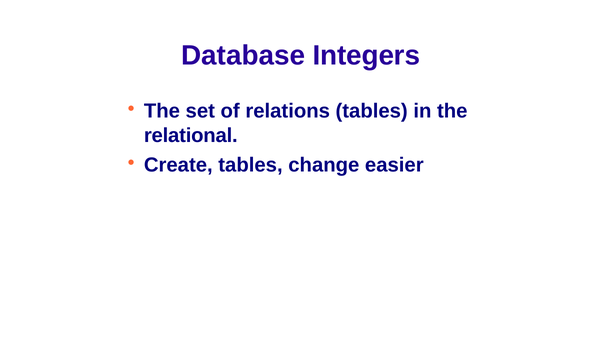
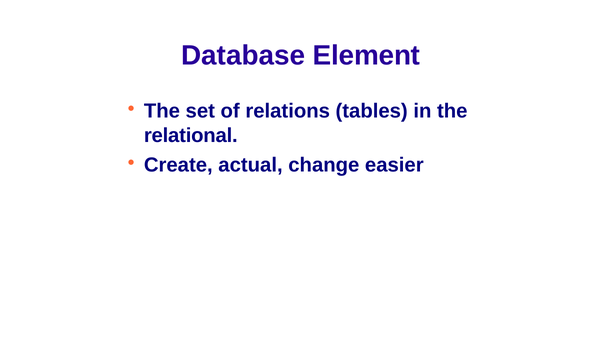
Integers: Integers -> Element
Create tables: tables -> actual
